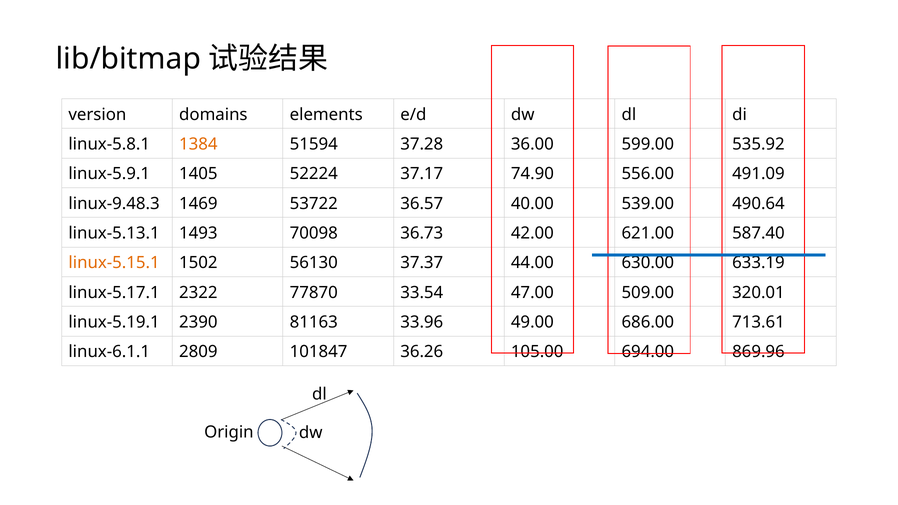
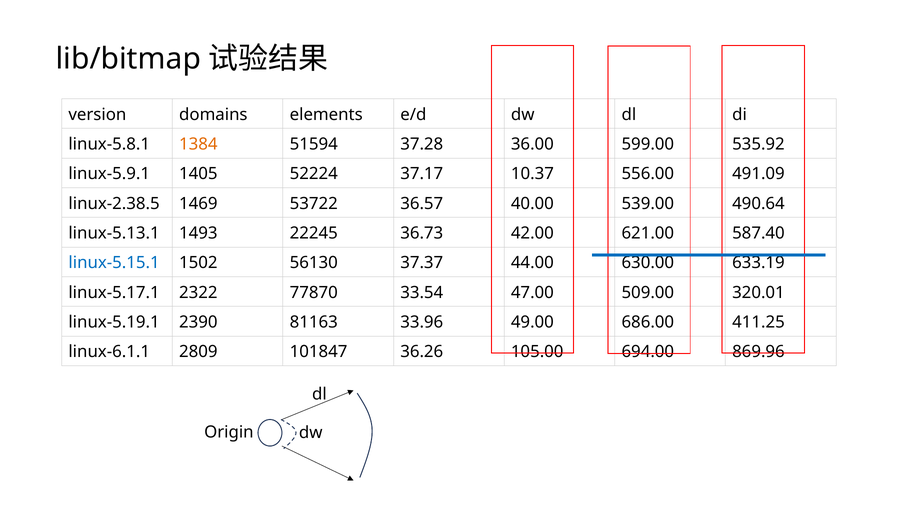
74.90: 74.90 -> 10.37
linux-9.48.3: linux-9.48.3 -> linux-2.38.5
70098: 70098 -> 22245
linux-5.15.1 colour: orange -> blue
713.61: 713.61 -> 411.25
